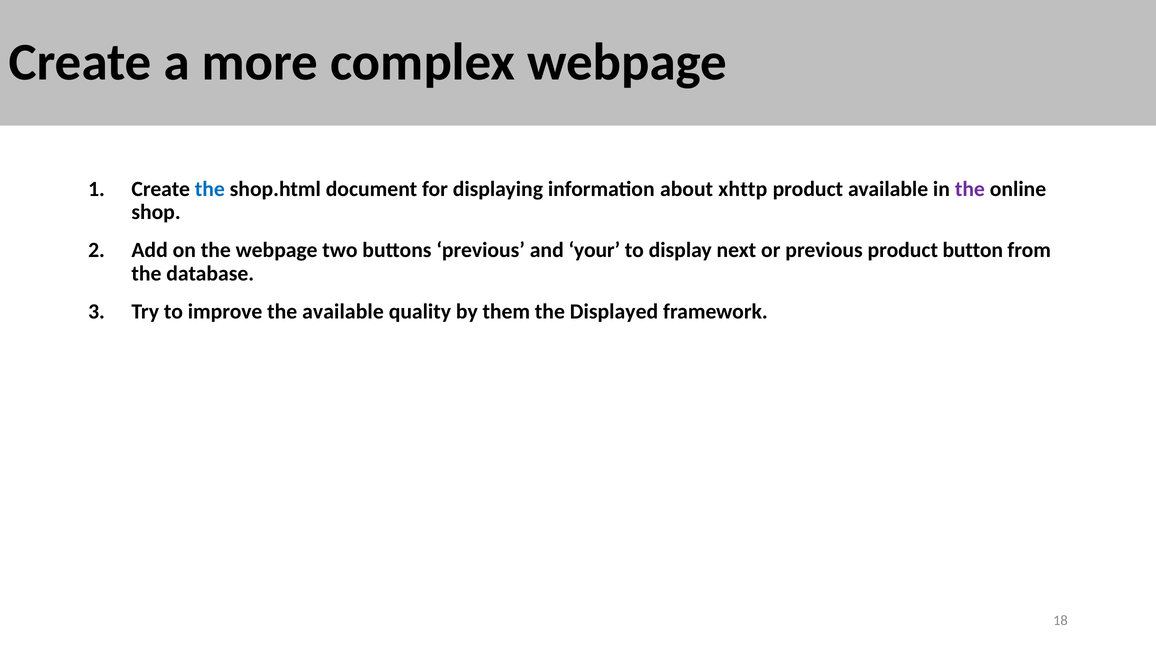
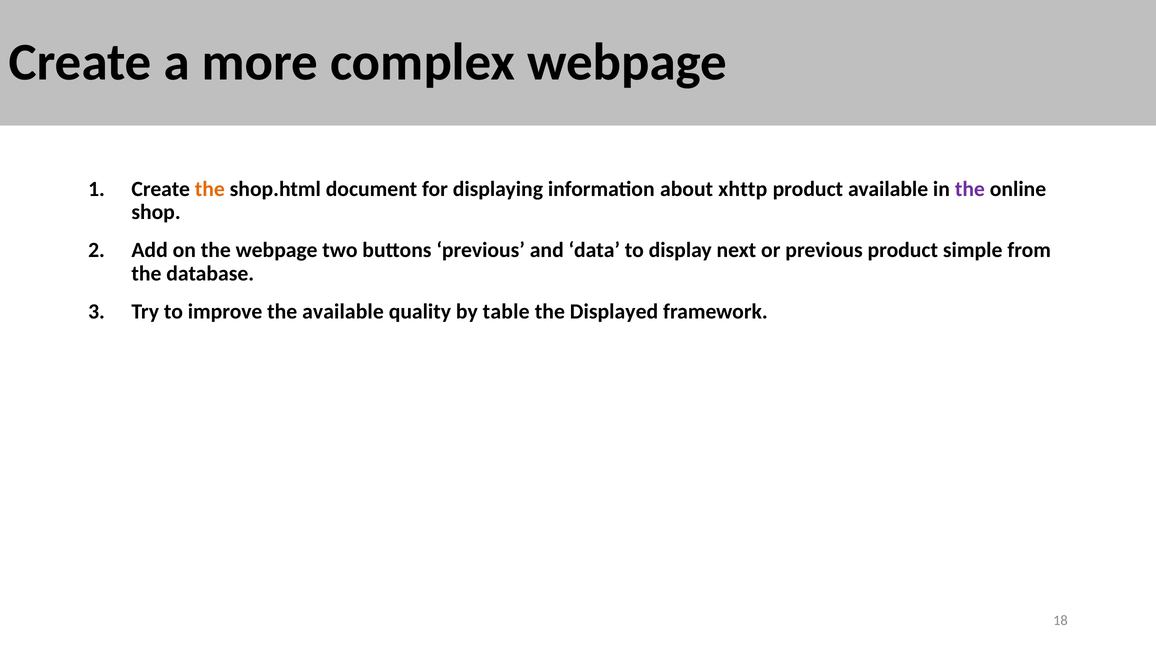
the at (210, 189) colour: blue -> orange
your: your -> data
button: button -> simple
them: them -> table
